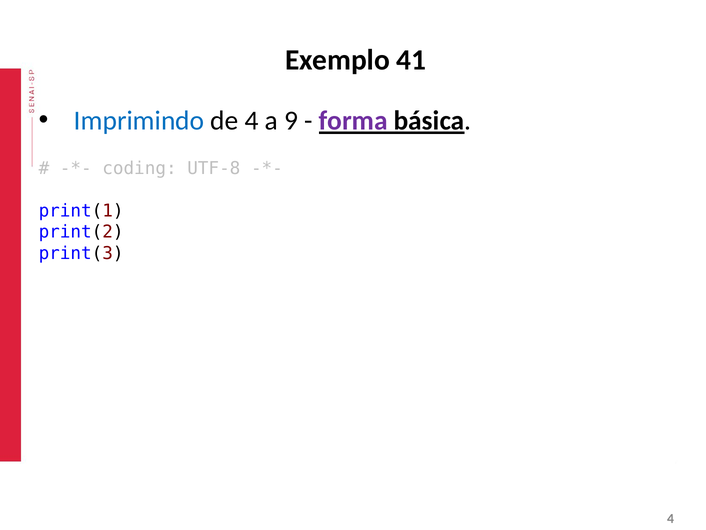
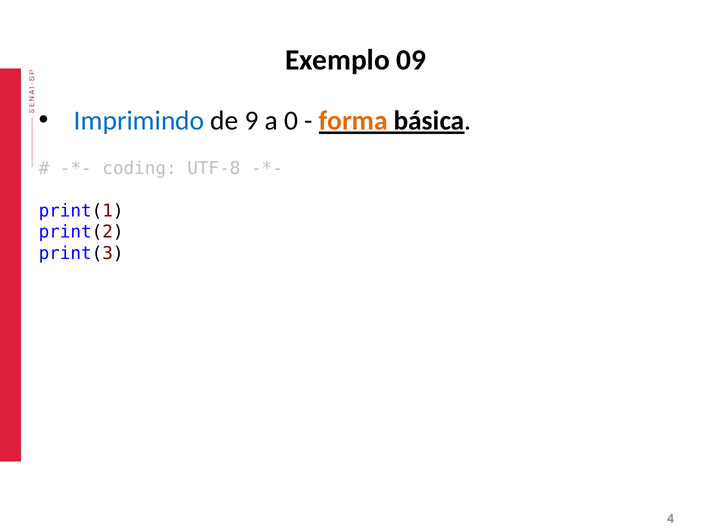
41: 41 -> 09
de 4: 4 -> 9
9: 9 -> 0
forma colour: purple -> orange
